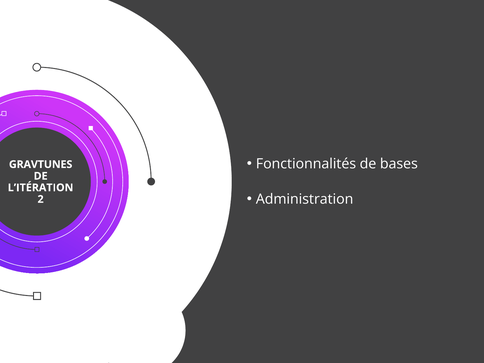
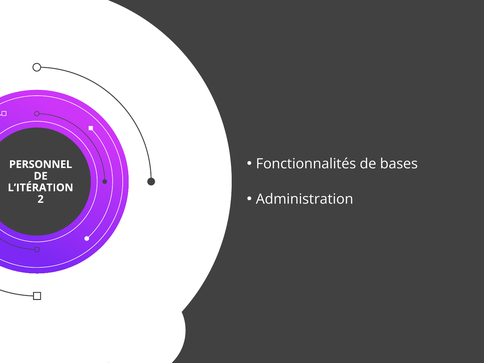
GRAVTUNES: GRAVTUNES -> PERSONNEL
